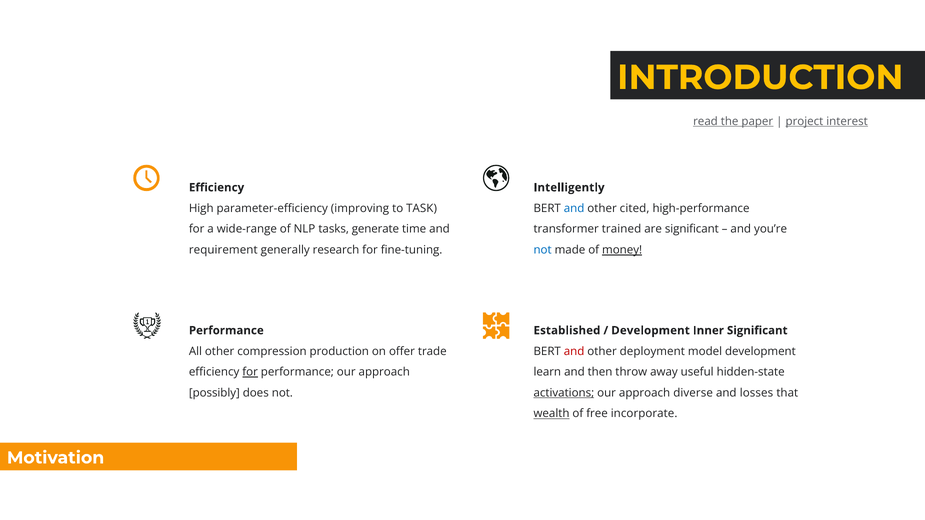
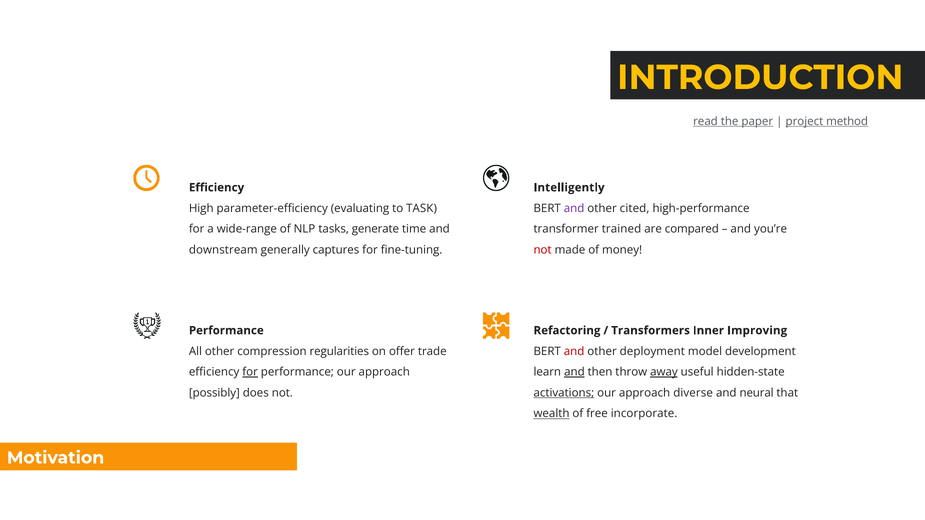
interest: interest -> method
improving: improving -> evaluating
and at (574, 208) colour: blue -> purple
are significant: significant -> compared
requirement: requirement -> downstream
research: research -> captures
not at (543, 250) colour: blue -> red
money underline: present -> none
Established: Established -> Refactoring
Development at (651, 331): Development -> Transformers
Inner Significant: Significant -> Improving
production: production -> regularities
and at (574, 372) underline: none -> present
away underline: none -> present
losses: losses -> neural
